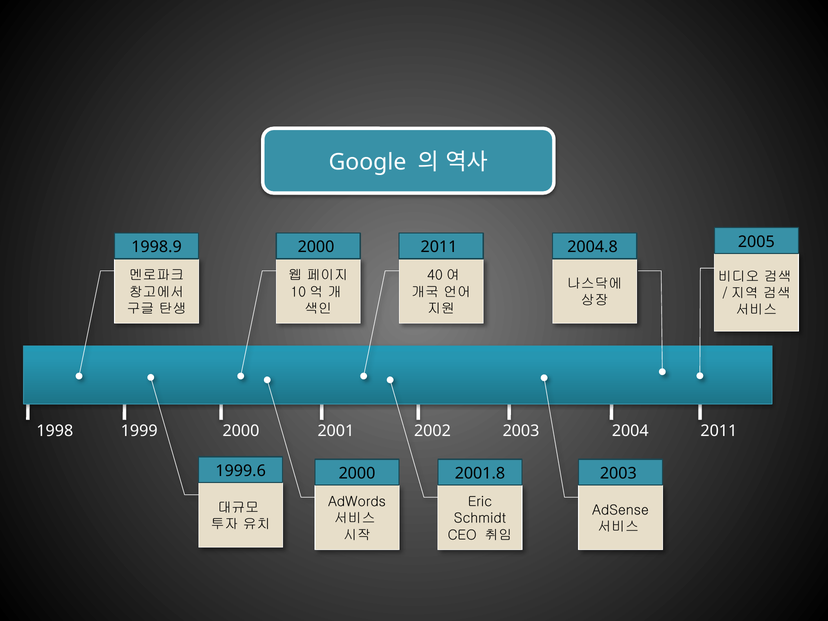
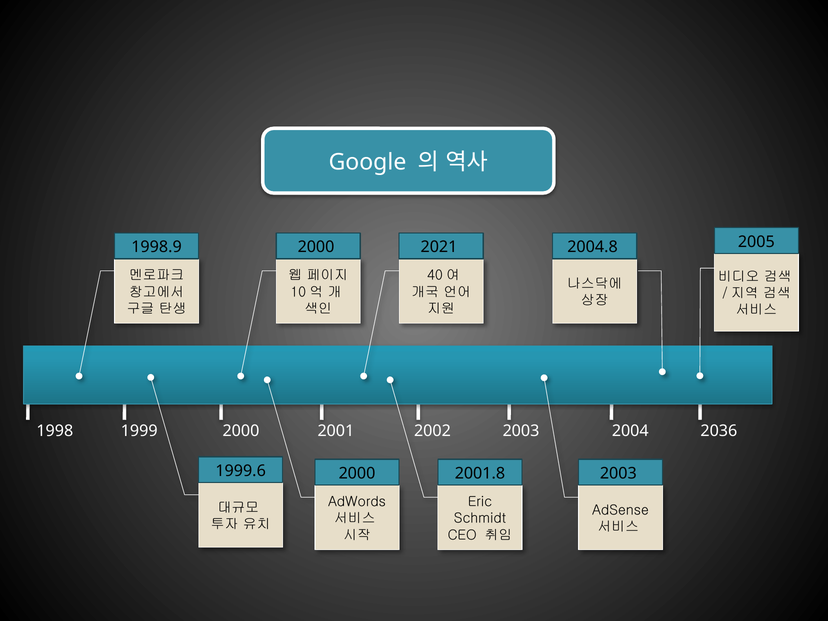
2011 at (439, 247): 2011 -> 2021
2011 at (719, 431): 2011 -> 2036
